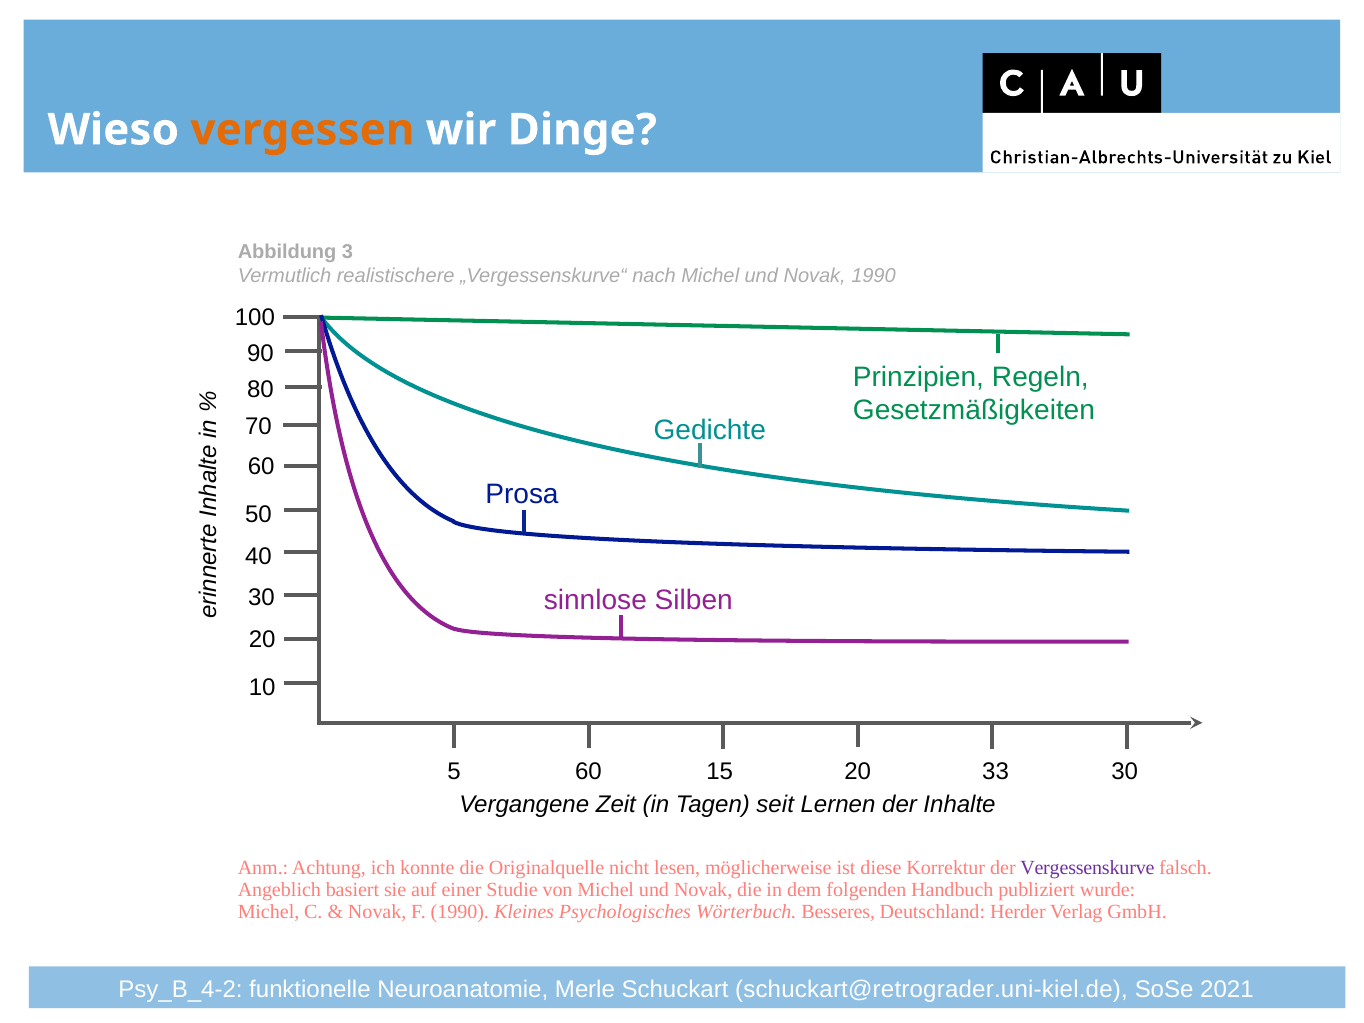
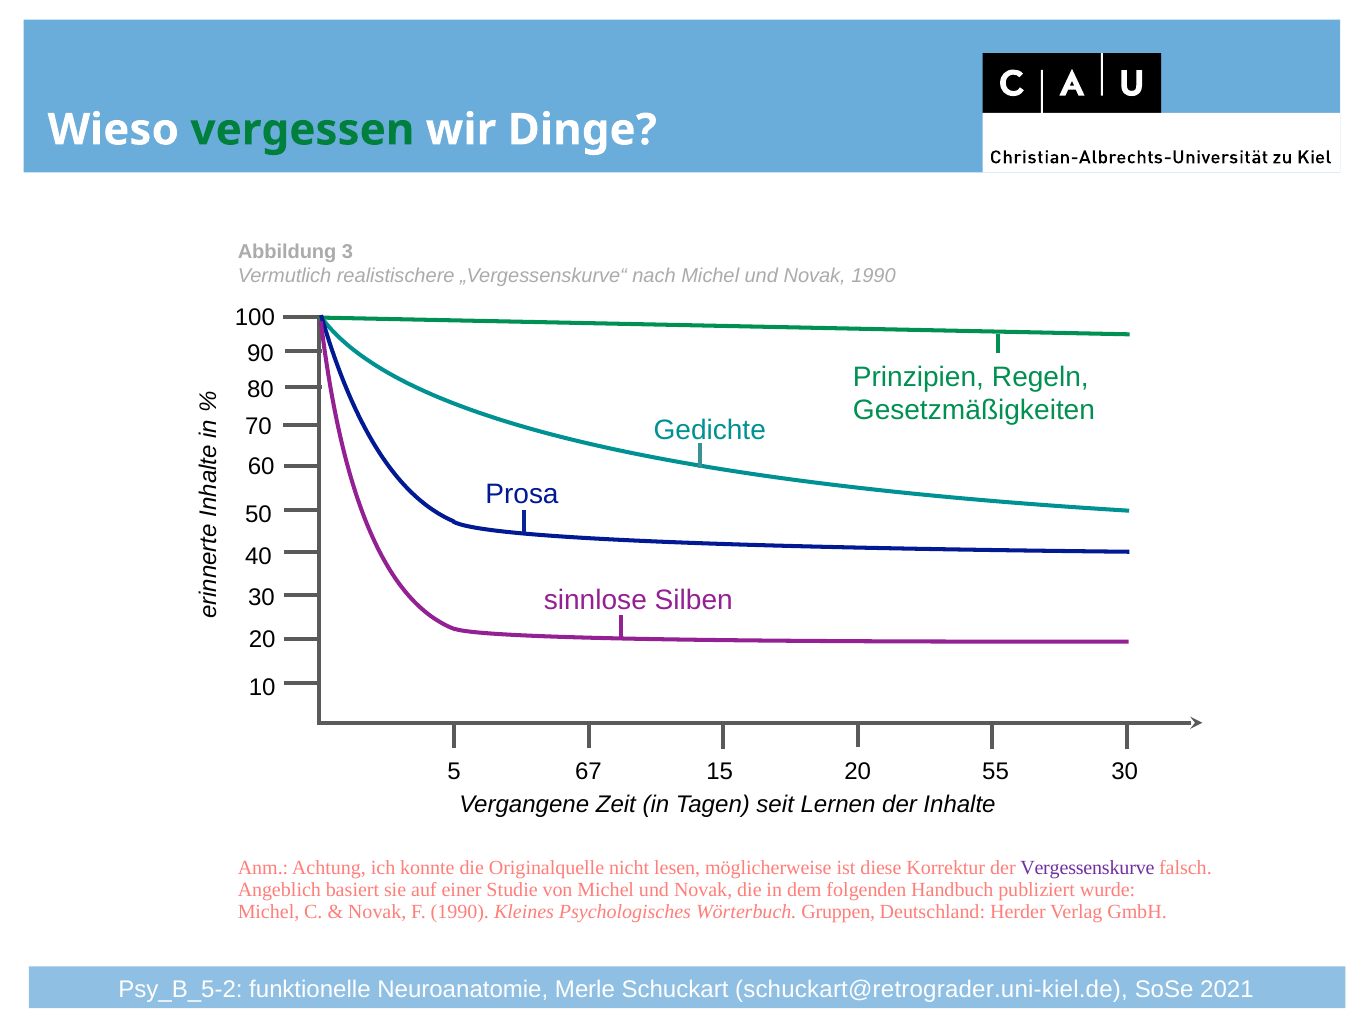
vergessen colour: orange -> green
5 60: 60 -> 67
33: 33 -> 55
Besseres: Besseres -> Gruppen
Psy_B_4-2: Psy_B_4-2 -> Psy_B_5-2
